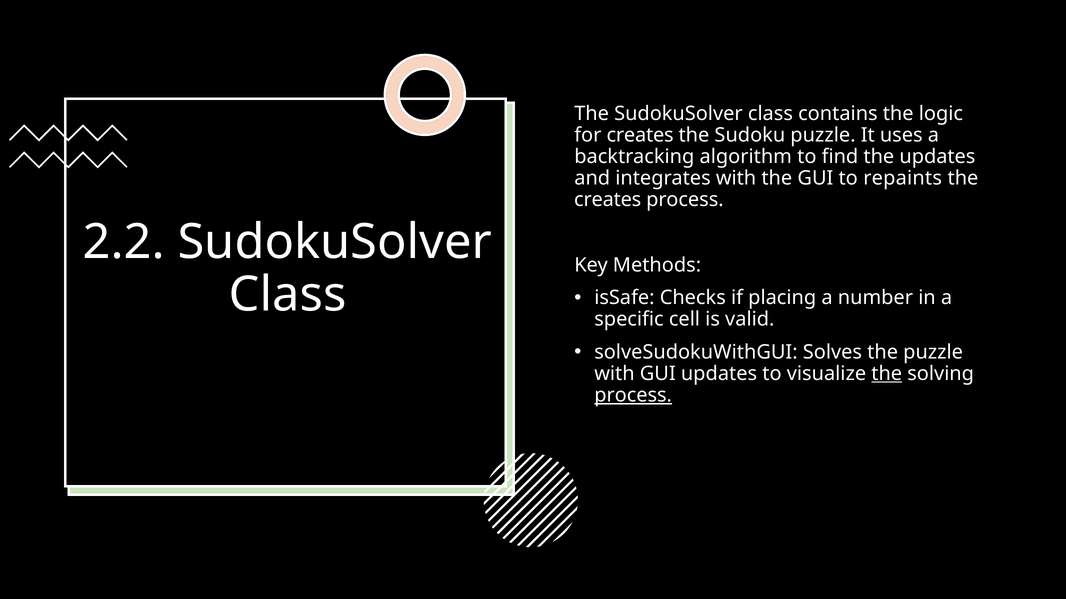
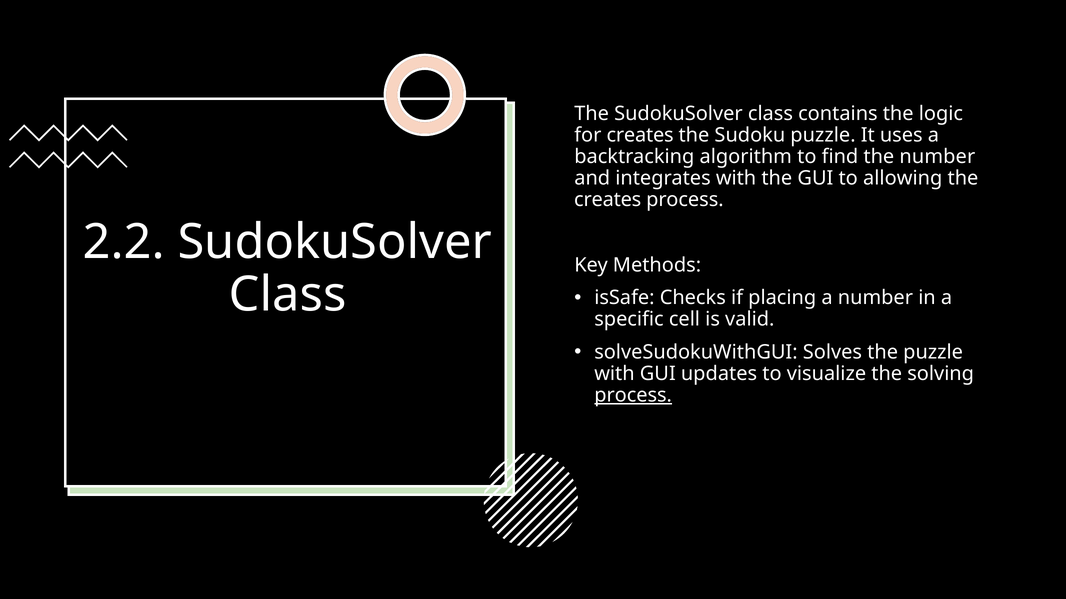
the updates: updates -> number
repaints: repaints -> allowing
the at (887, 374) underline: present -> none
